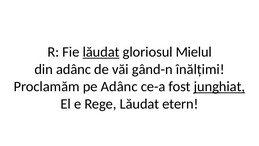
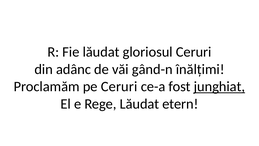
lăudat at (101, 52) underline: present -> none
gloriosul Mielul: Mielul -> Ceruri
pe Adânc: Adânc -> Ceruri
